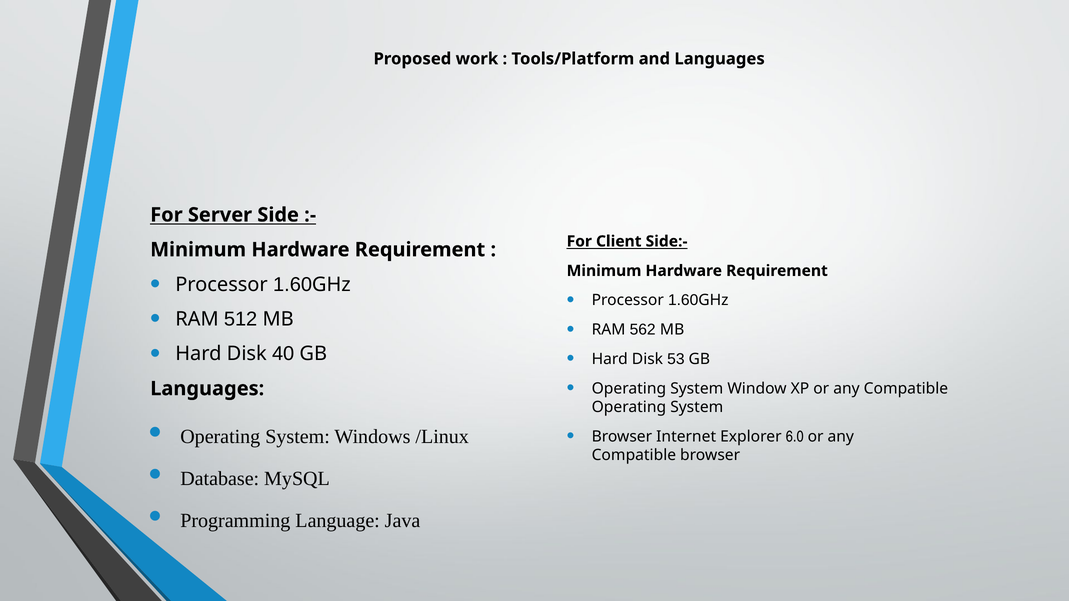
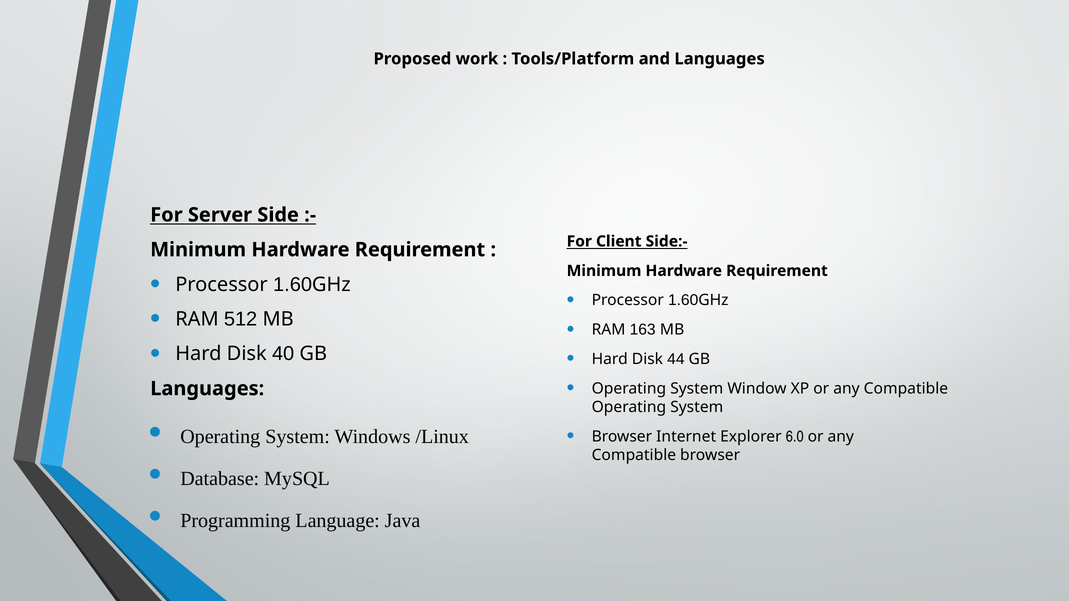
562: 562 -> 163
53: 53 -> 44
